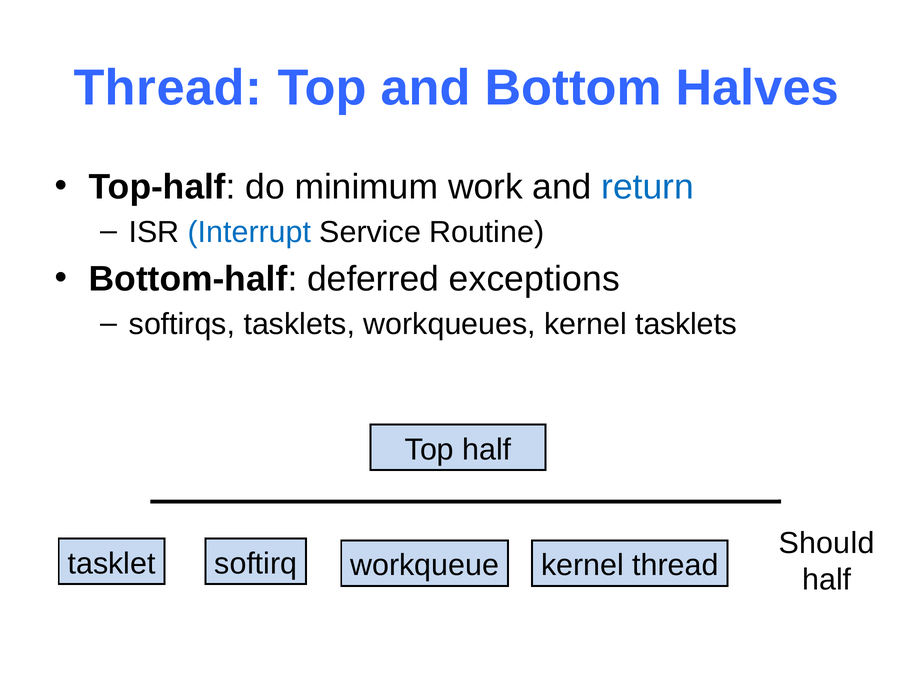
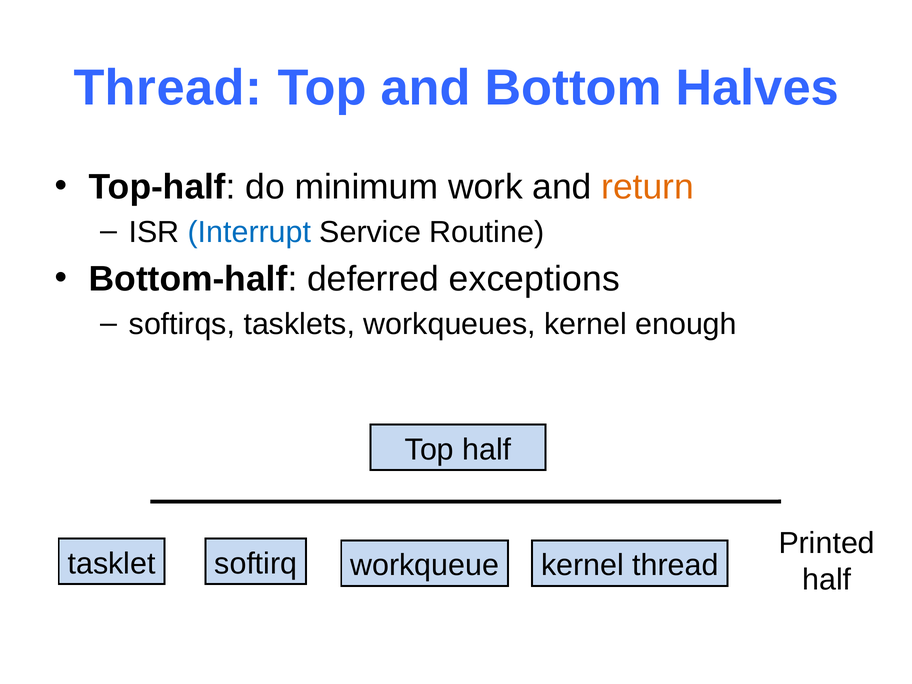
return colour: blue -> orange
kernel tasklets: tasklets -> enough
Should: Should -> Printed
